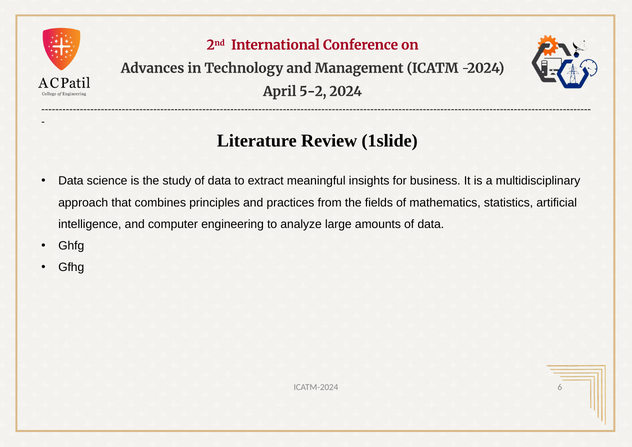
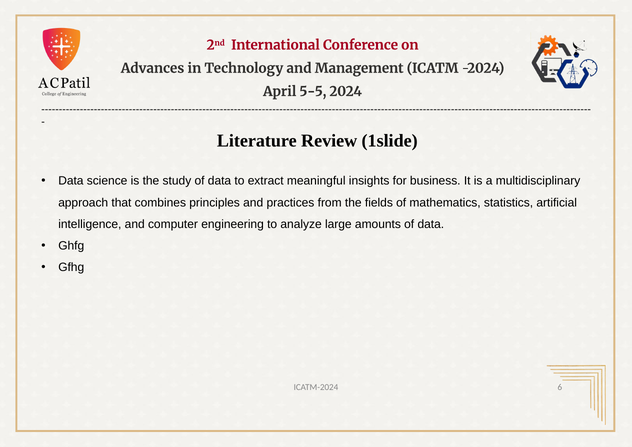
5-2: 5-2 -> 5-5
